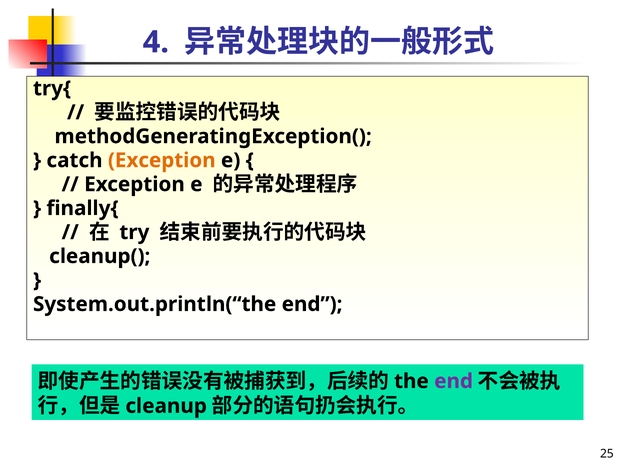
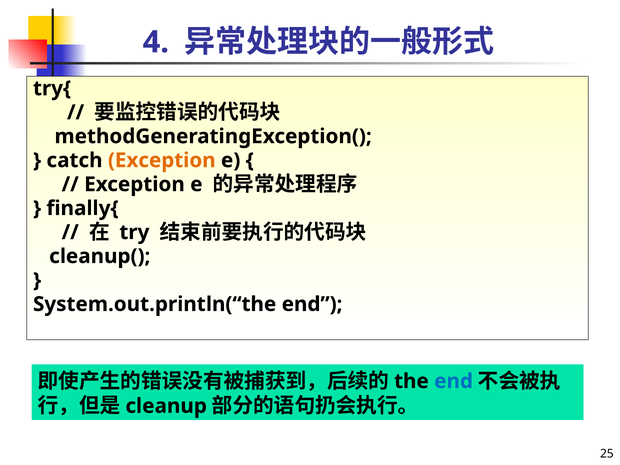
end at (454, 381) colour: purple -> blue
